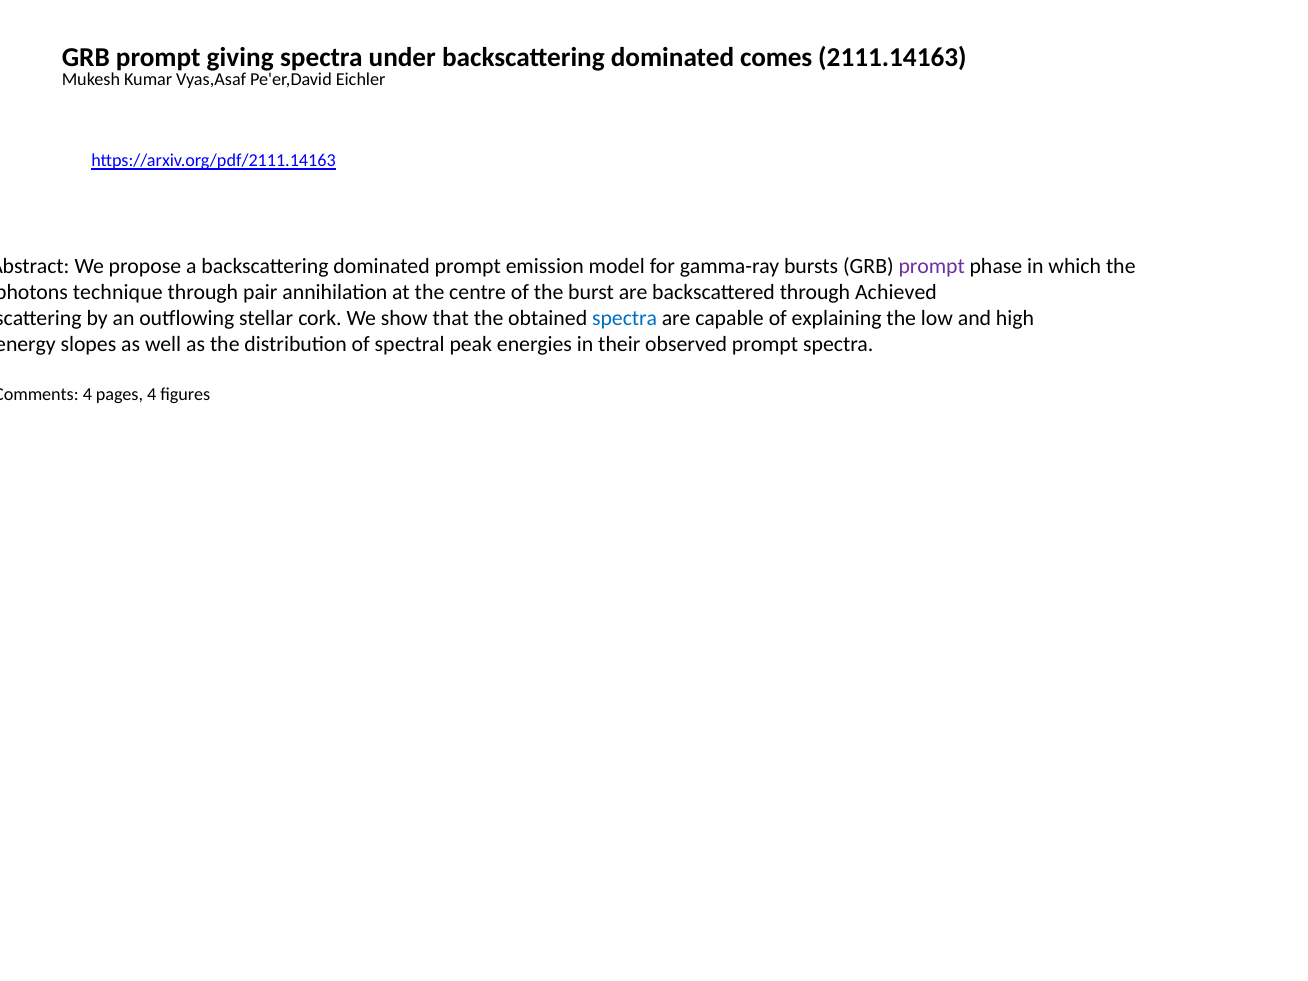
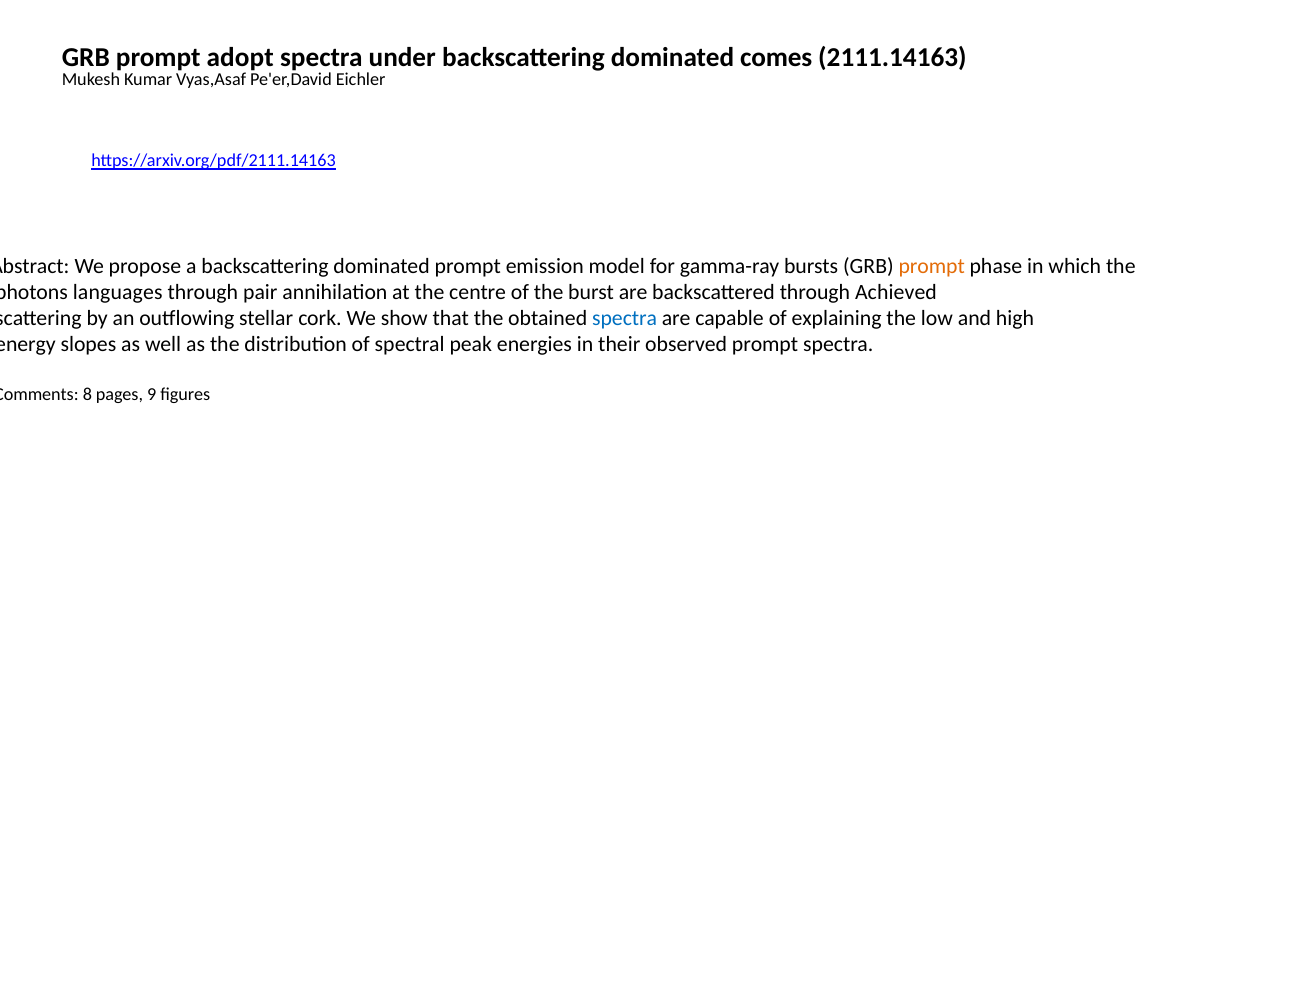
giving: giving -> adopt
prompt at (932, 266) colour: purple -> orange
technique: technique -> languages
4 at (87, 395): 4 -> 8
pages 4: 4 -> 9
